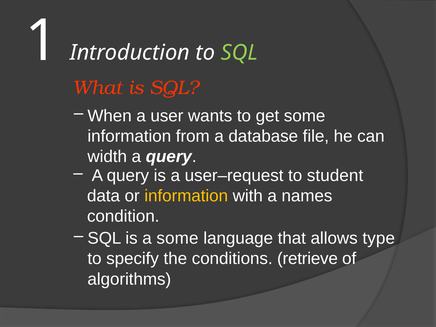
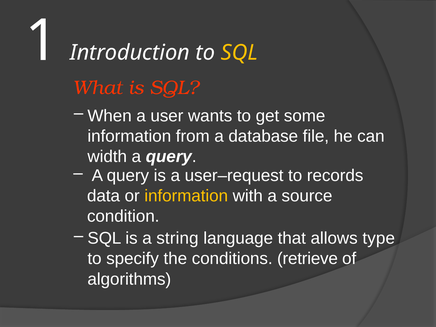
SQL at (239, 53) colour: light green -> yellow
student: student -> records
names: names -> source
a some: some -> string
